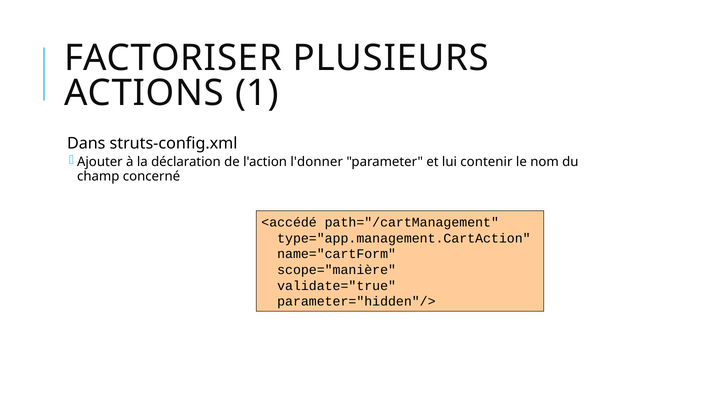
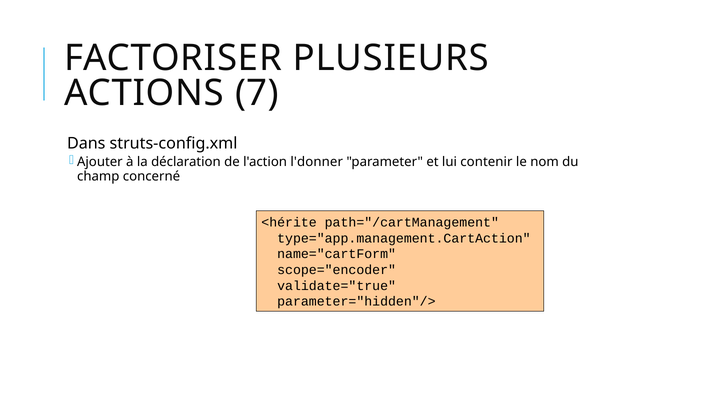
1: 1 -> 7
<accédé: <accédé -> <hérite
scope="manière: scope="manière -> scope="encoder
